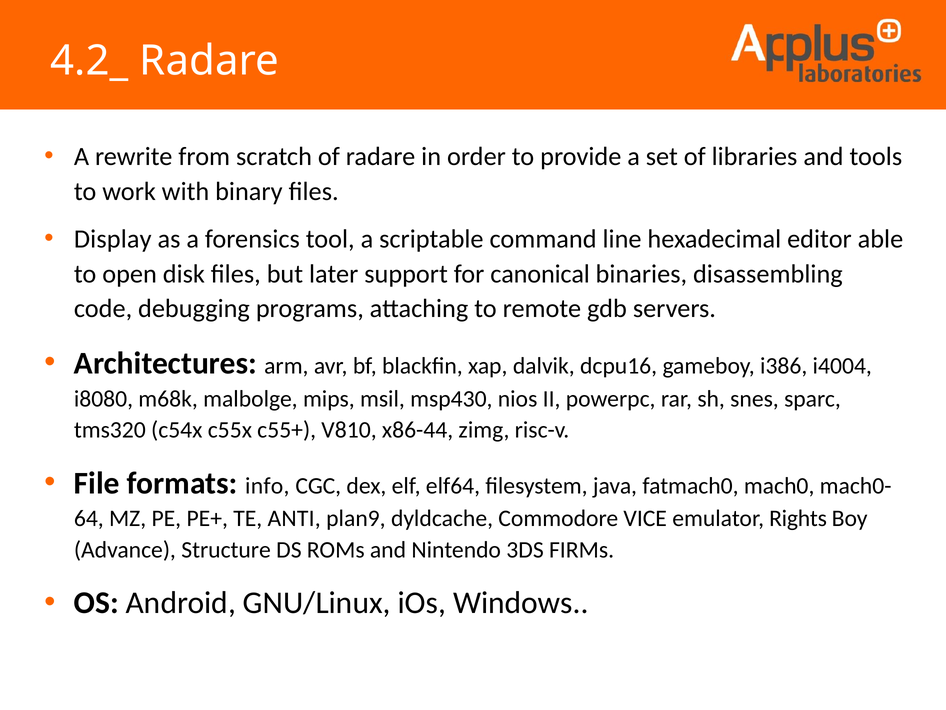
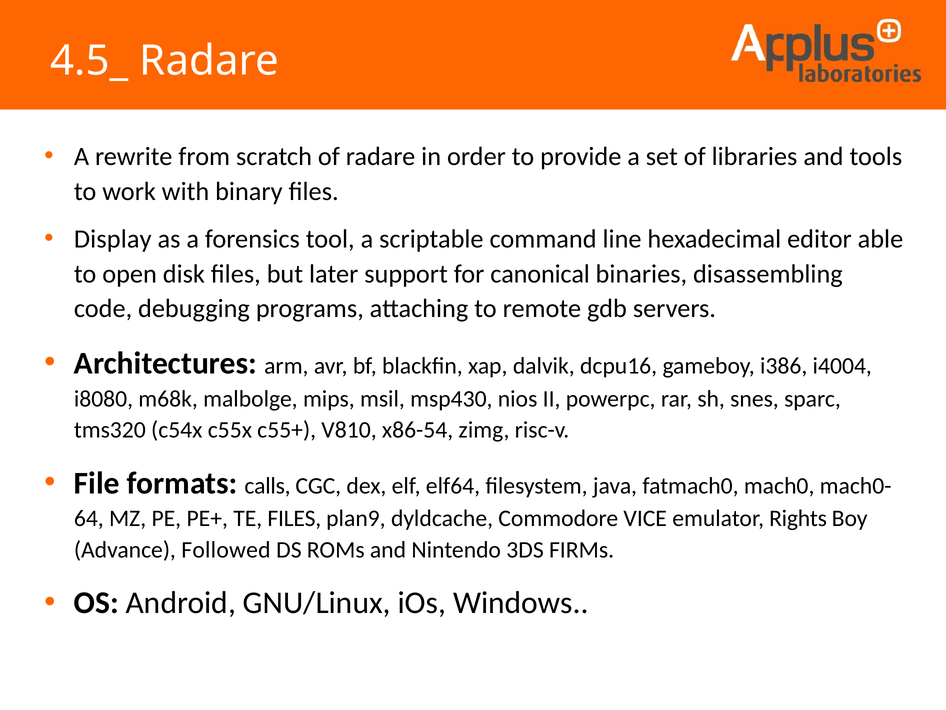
4.2_: 4.2_ -> 4.5_
x86-44: x86-44 -> x86-54
info: info -> calls
TE ANTI: ANTI -> FILES
Structure: Structure -> Followed
